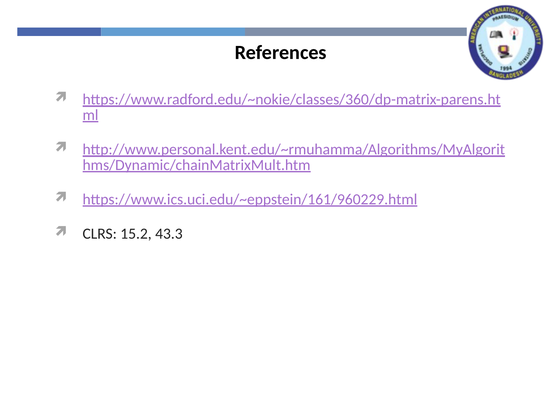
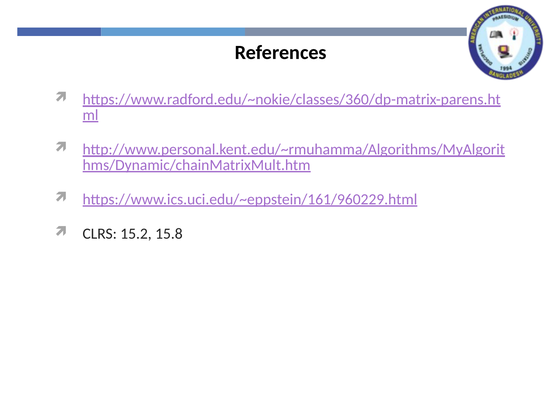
43.3: 43.3 -> 15.8
